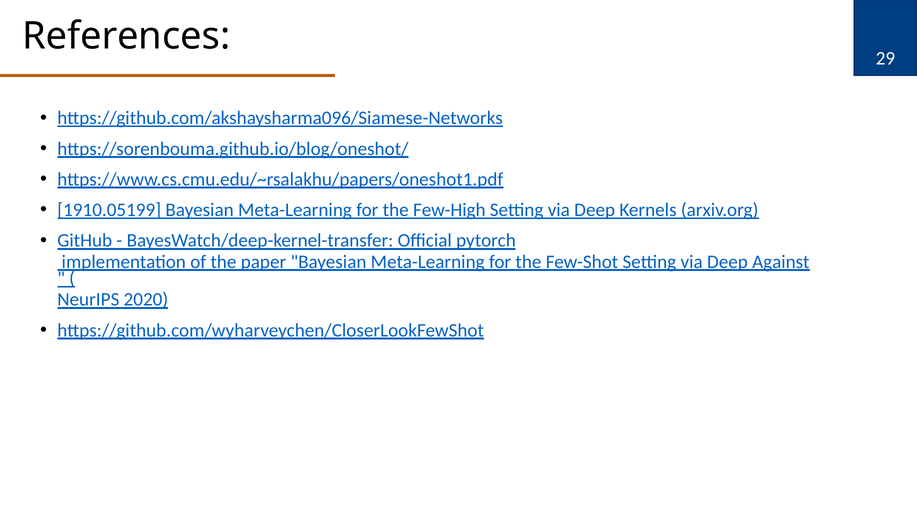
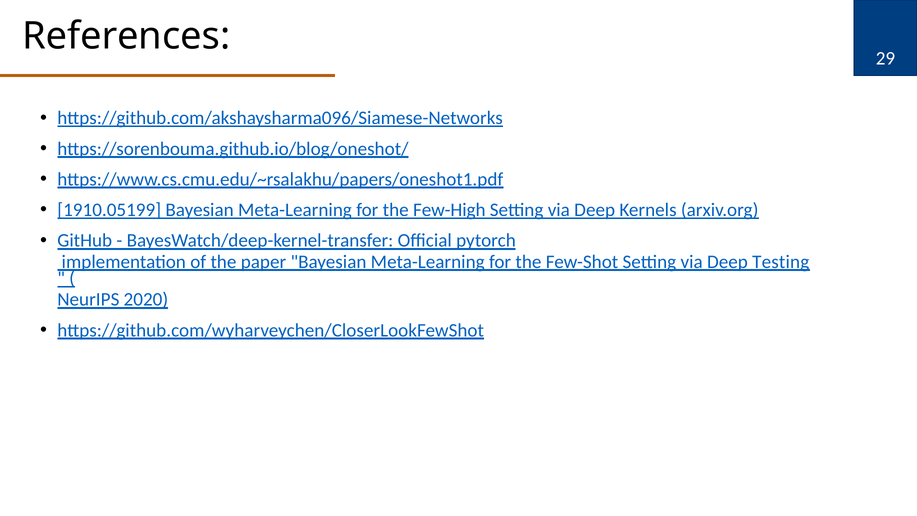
Against: Against -> Testing
